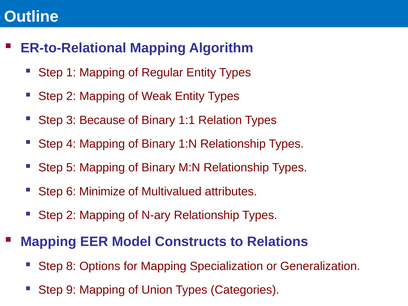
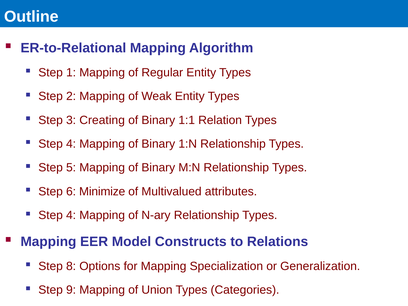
Because: Because -> Creating
2 at (71, 215): 2 -> 4
